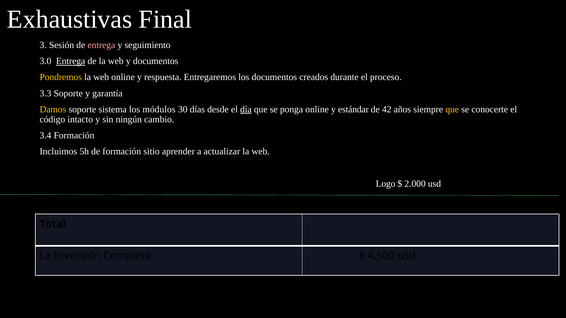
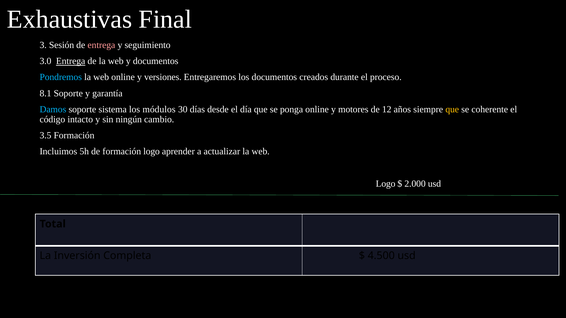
Pondremos colour: yellow -> light blue
respuesta: respuesta -> versiones
3.3: 3.3 -> 8.1
Damos colour: yellow -> light blue
día underline: present -> none
estándar: estándar -> motores
42: 42 -> 12
conocerte: conocerte -> coherente
3.4: 3.4 -> 3.5
formación sitio: sitio -> logo
